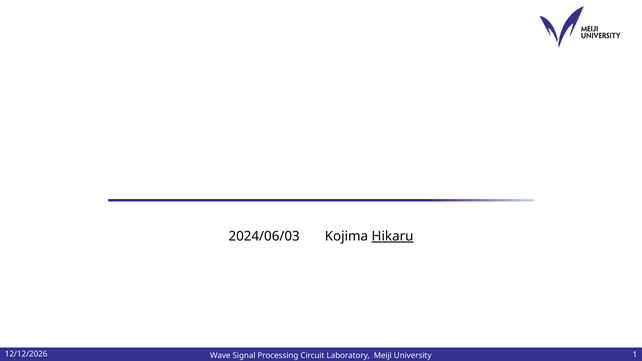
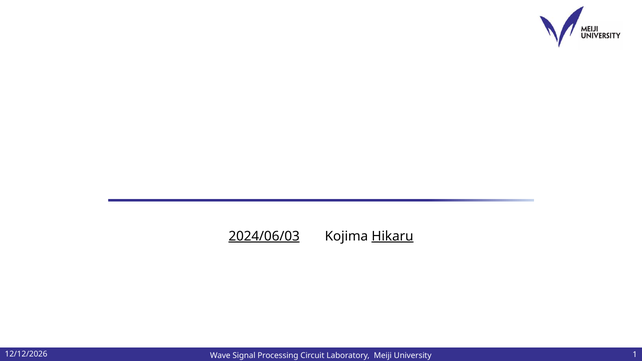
2024/06/03 underline: none -> present
